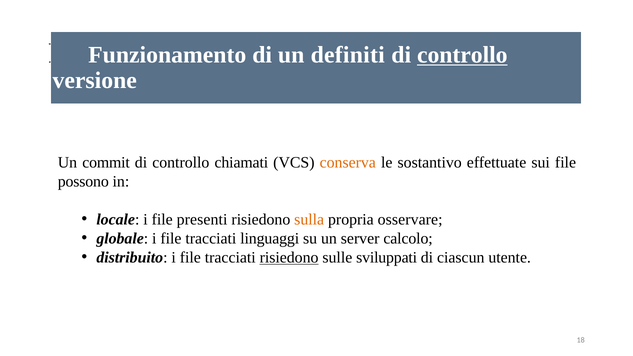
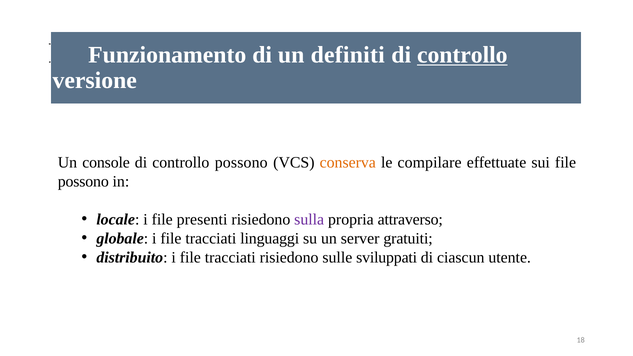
commit: commit -> console
controllo chiamati: chiamati -> possono
sostantivo: sostantivo -> compilare
sulla colour: orange -> purple
osservare: osservare -> attraverso
calcolo: calcolo -> gratuiti
risiedono at (289, 257) underline: present -> none
